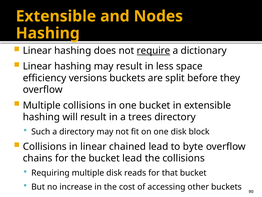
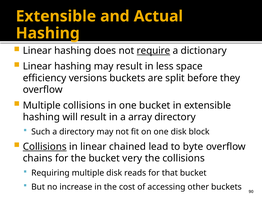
Nodes: Nodes -> Actual
trees: trees -> array
Collisions at (45, 146) underline: none -> present
bucket lead: lead -> very
